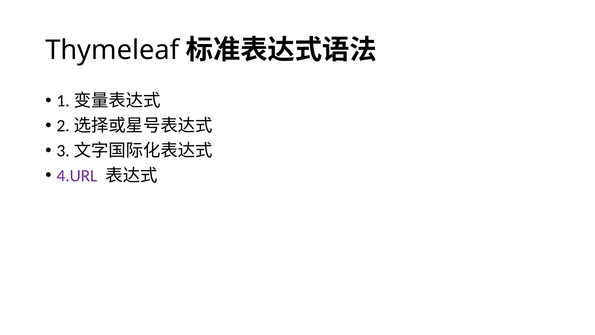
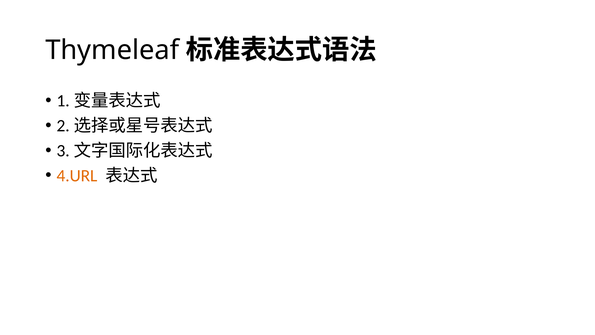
4.URL colour: purple -> orange
